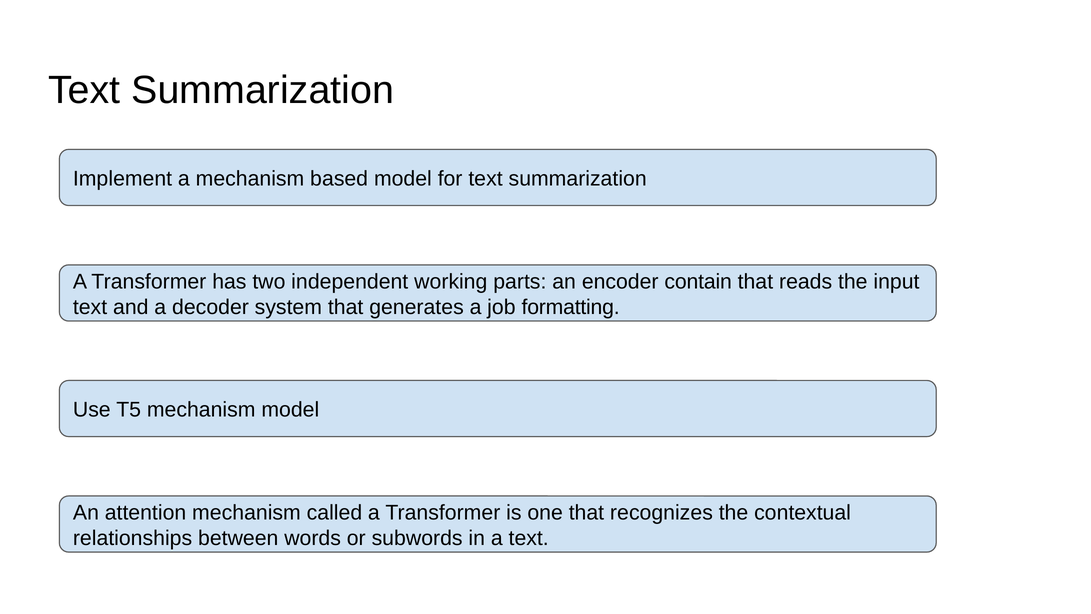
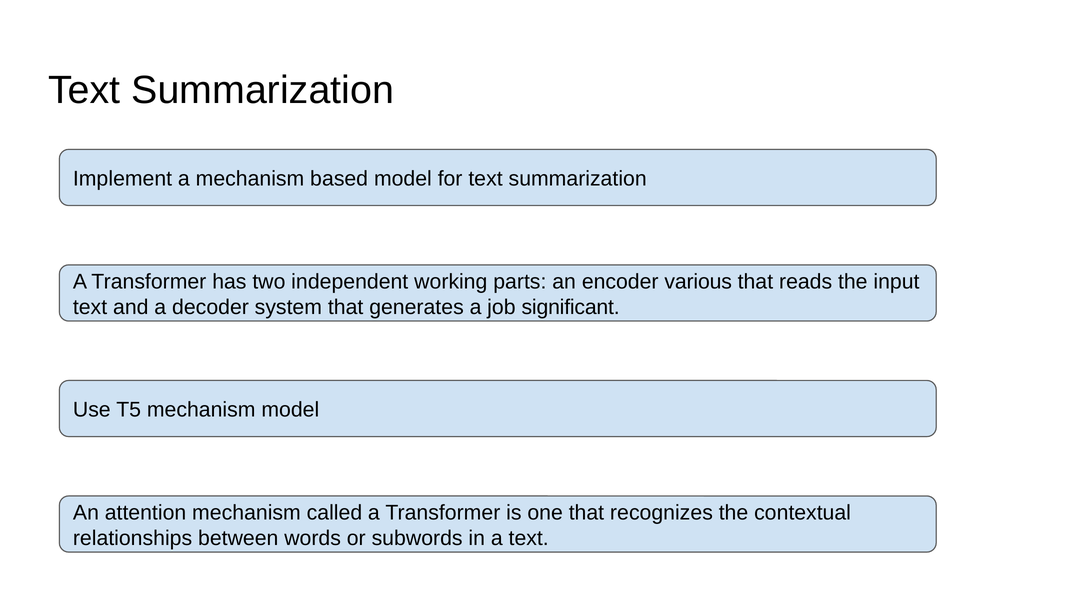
contain: contain -> various
formatting: formatting -> significant
